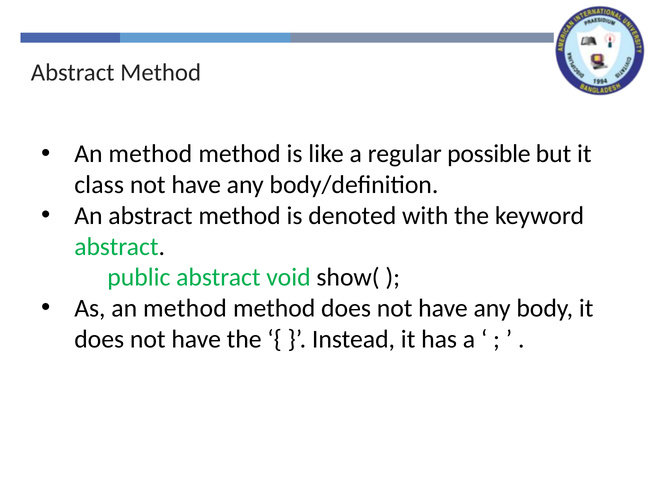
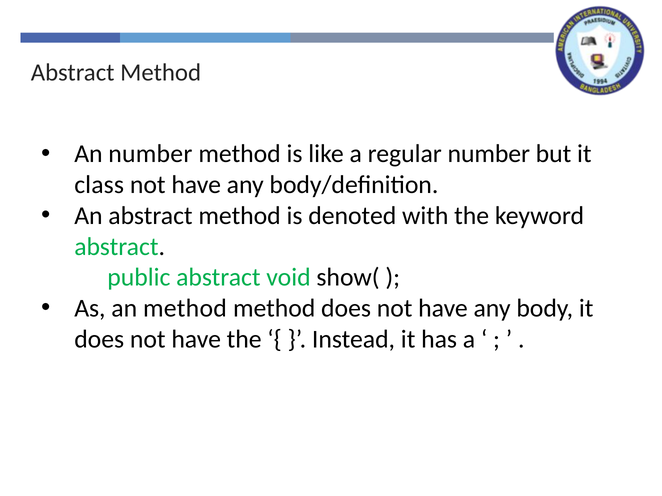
method at (150, 154): method -> number
regular possible: possible -> number
